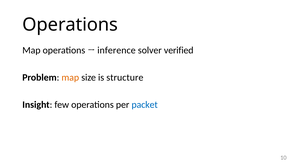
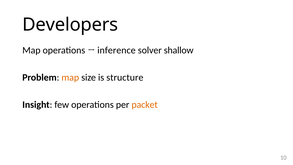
Operations at (70, 25): Operations -> Developers
verified: verified -> shallow
packet colour: blue -> orange
